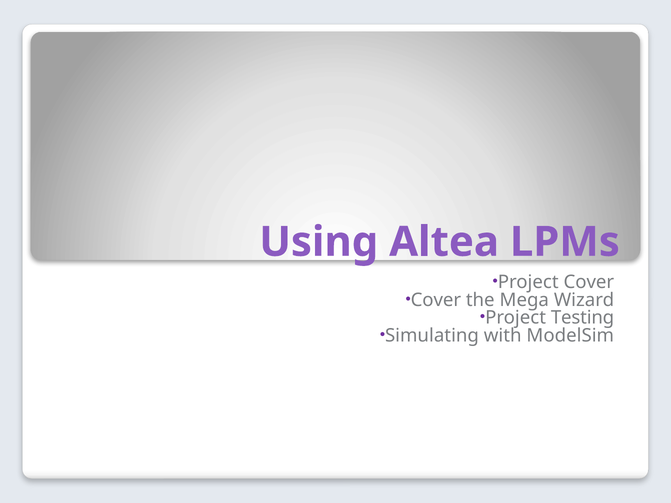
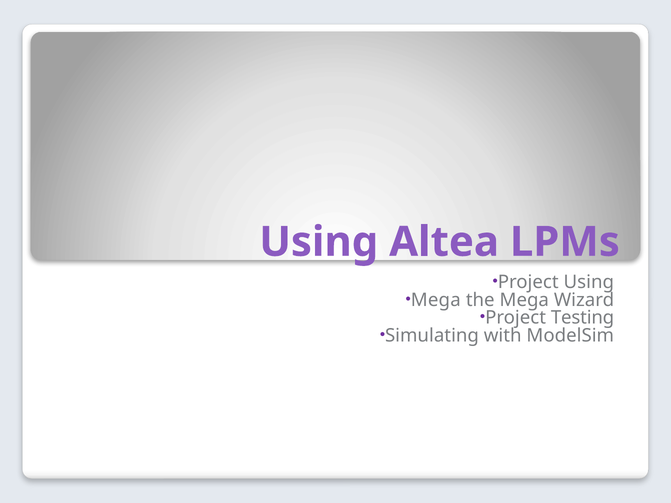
Project Cover: Cover -> Using
Cover at (436, 300): Cover -> Mega
